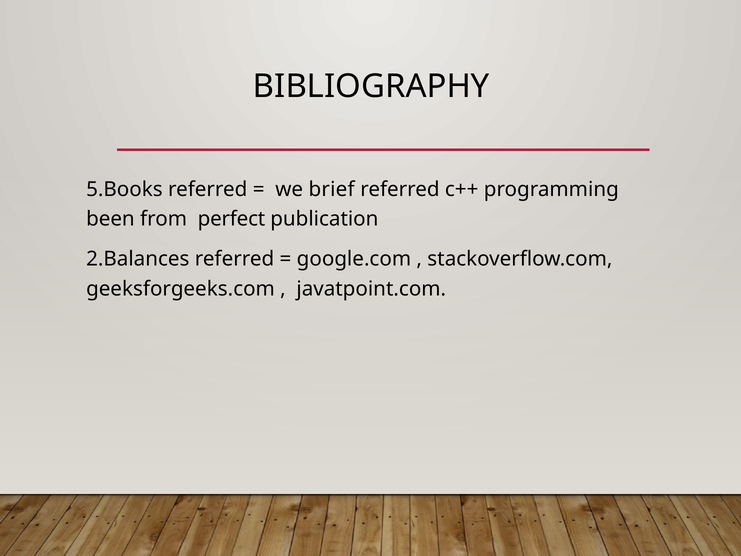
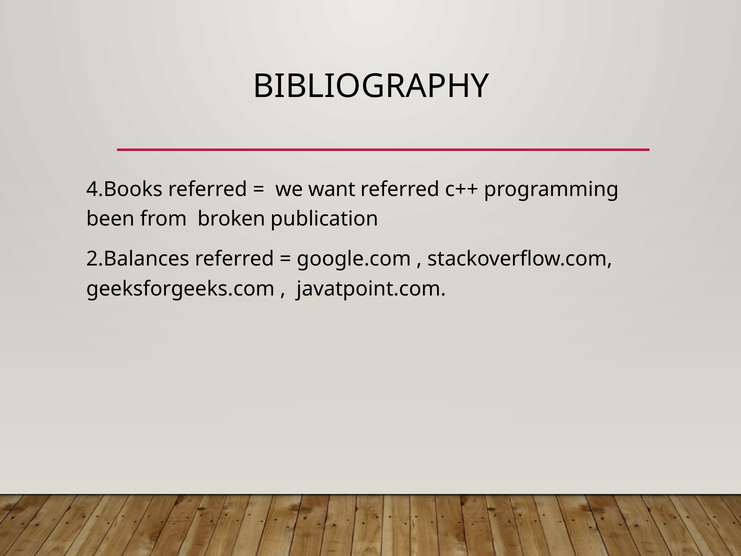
5.Books: 5.Books -> 4.Books
brief: brief -> want
perfect: perfect -> broken
